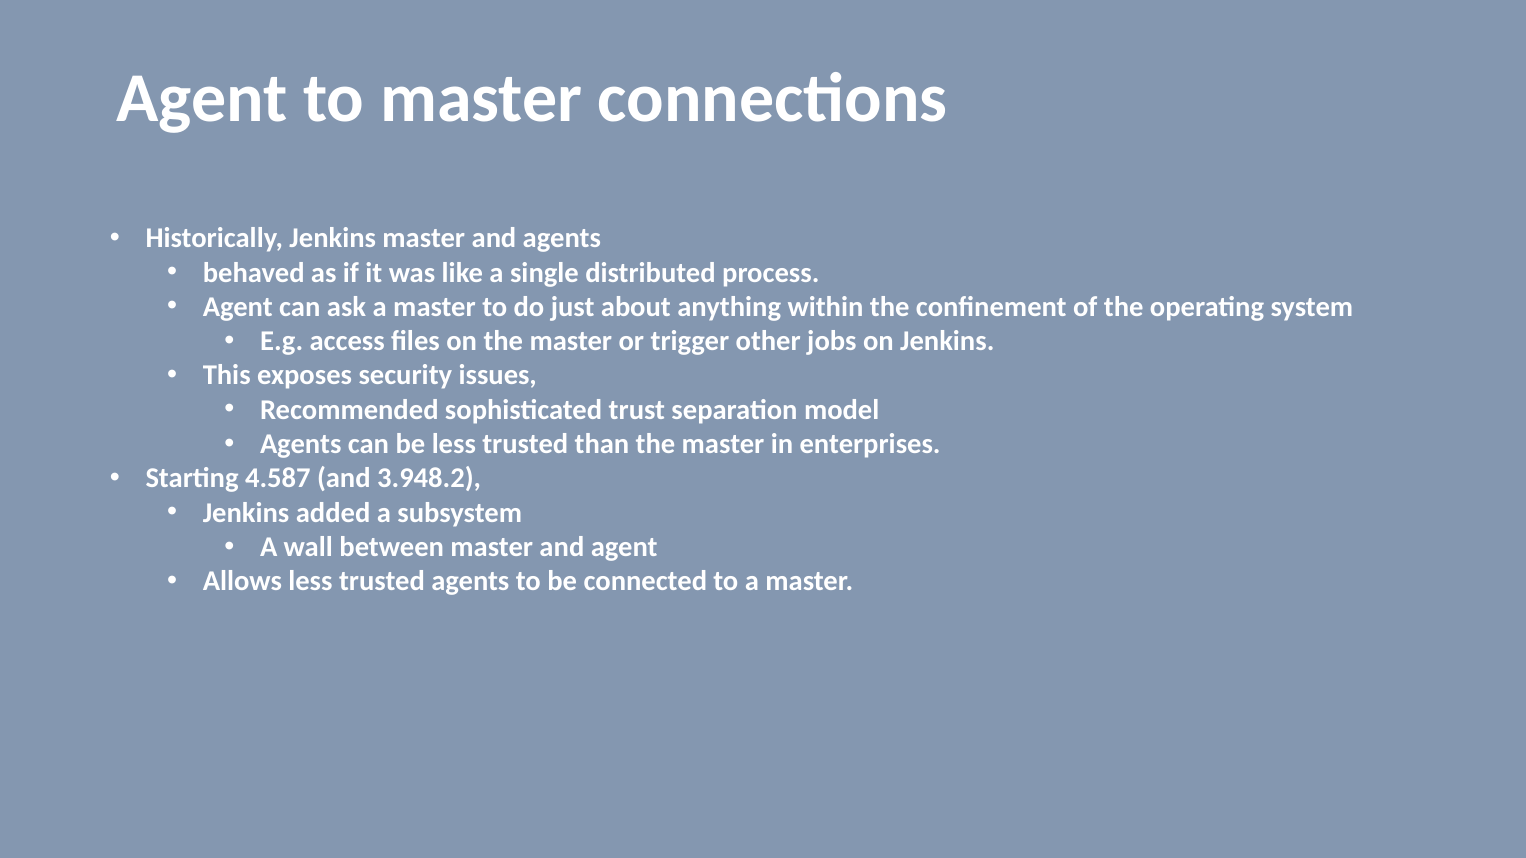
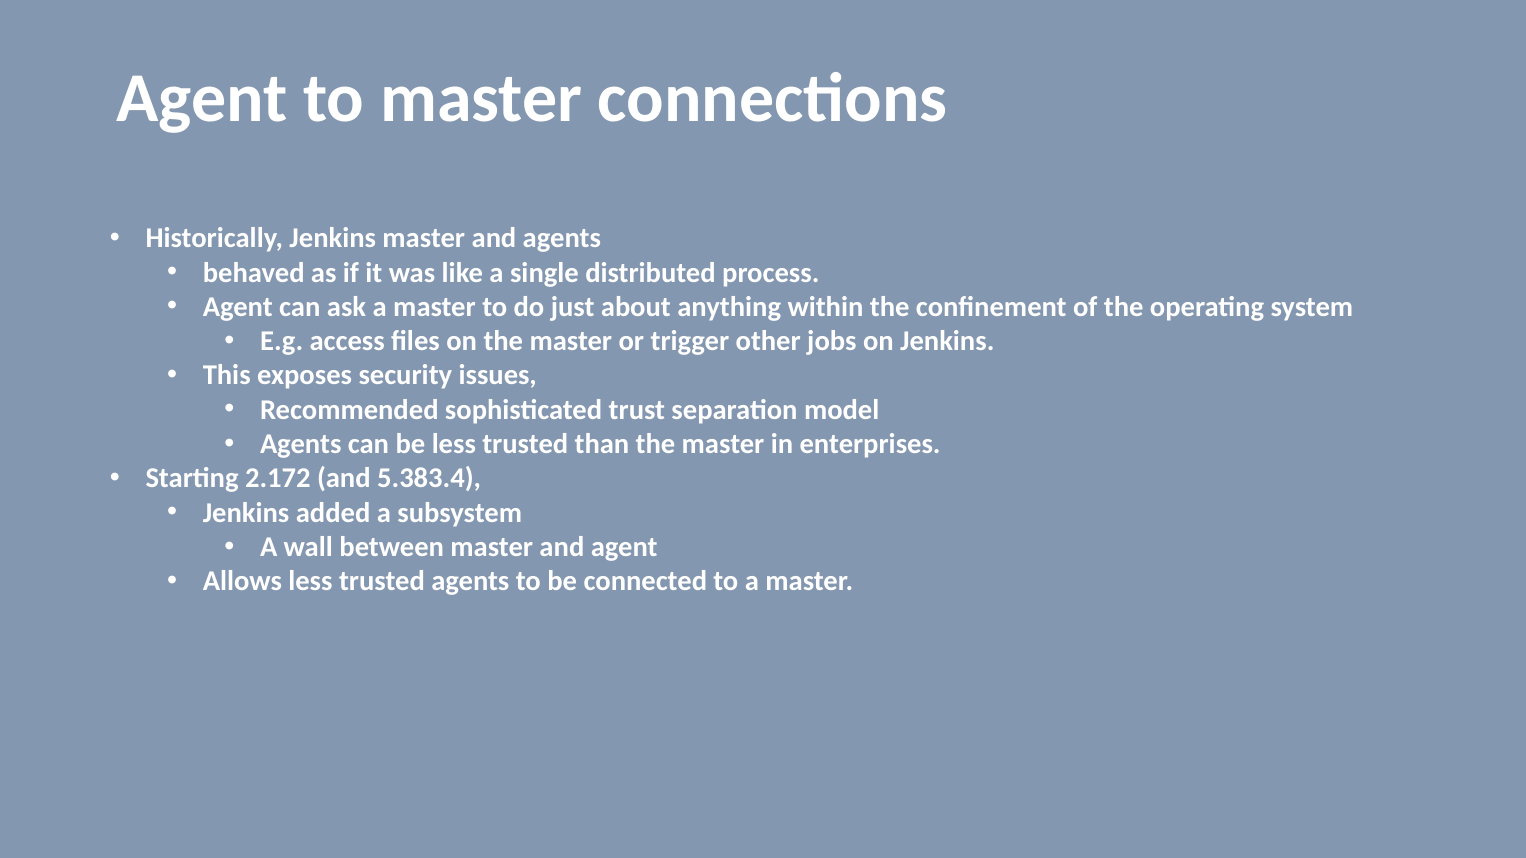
4.587: 4.587 -> 2.172
3.948.2: 3.948.2 -> 5.383.4
